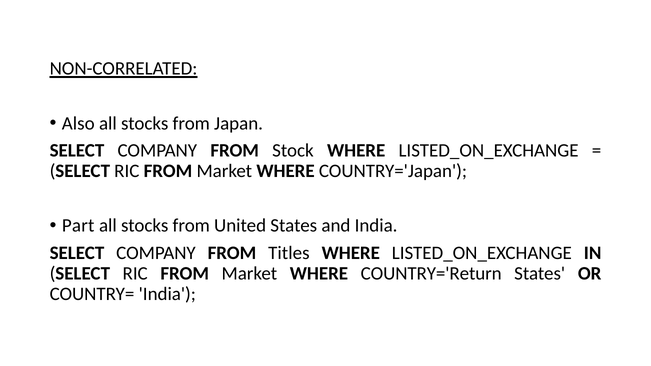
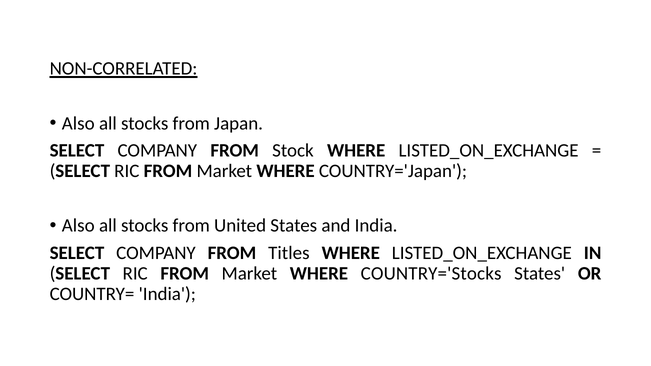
Part at (78, 226): Part -> Also
COUNTRY='Return: COUNTRY='Return -> COUNTRY='Stocks
